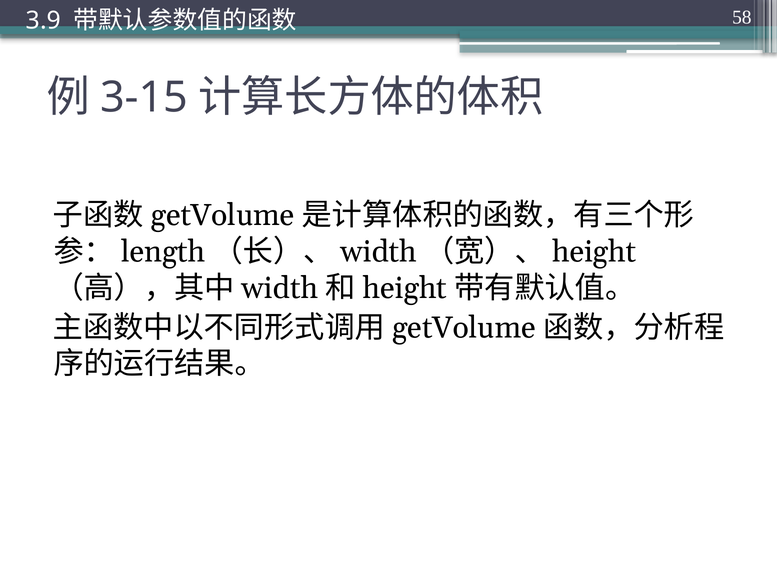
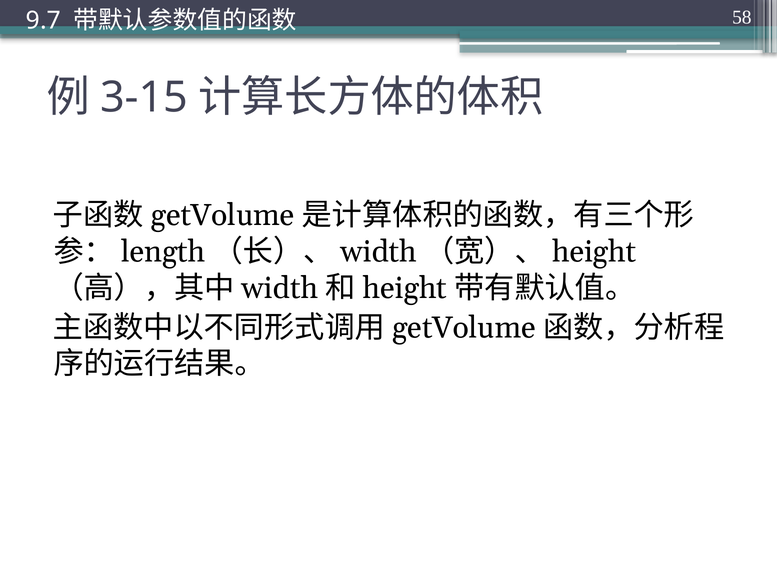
3.9: 3.9 -> 9.7
